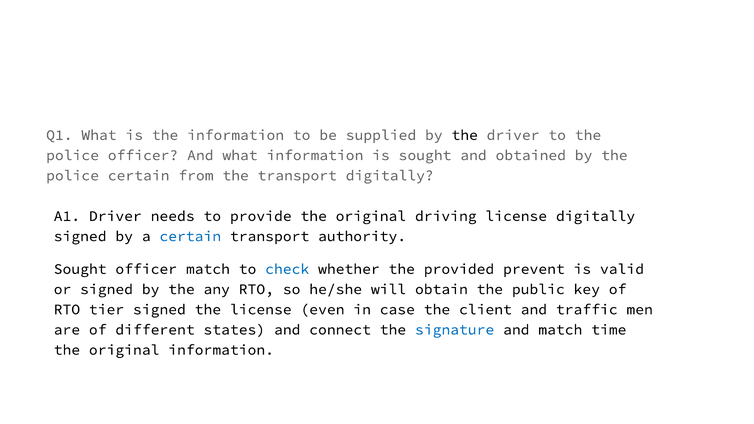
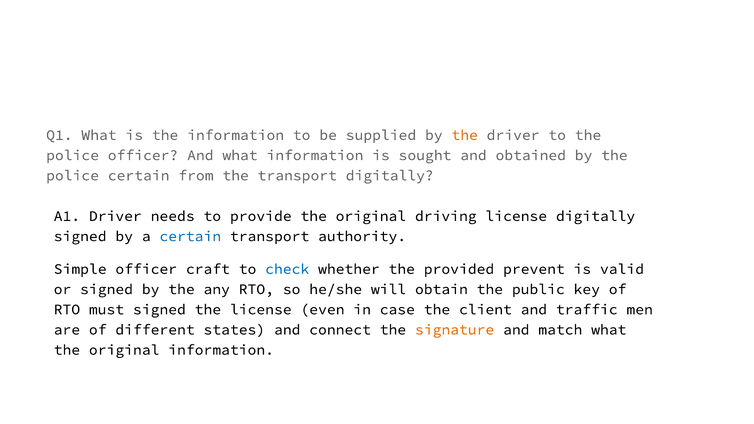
the at (465, 135) colour: black -> orange
Sought at (80, 269): Sought -> Simple
officer match: match -> craft
tier: tier -> must
signature colour: blue -> orange
match time: time -> what
